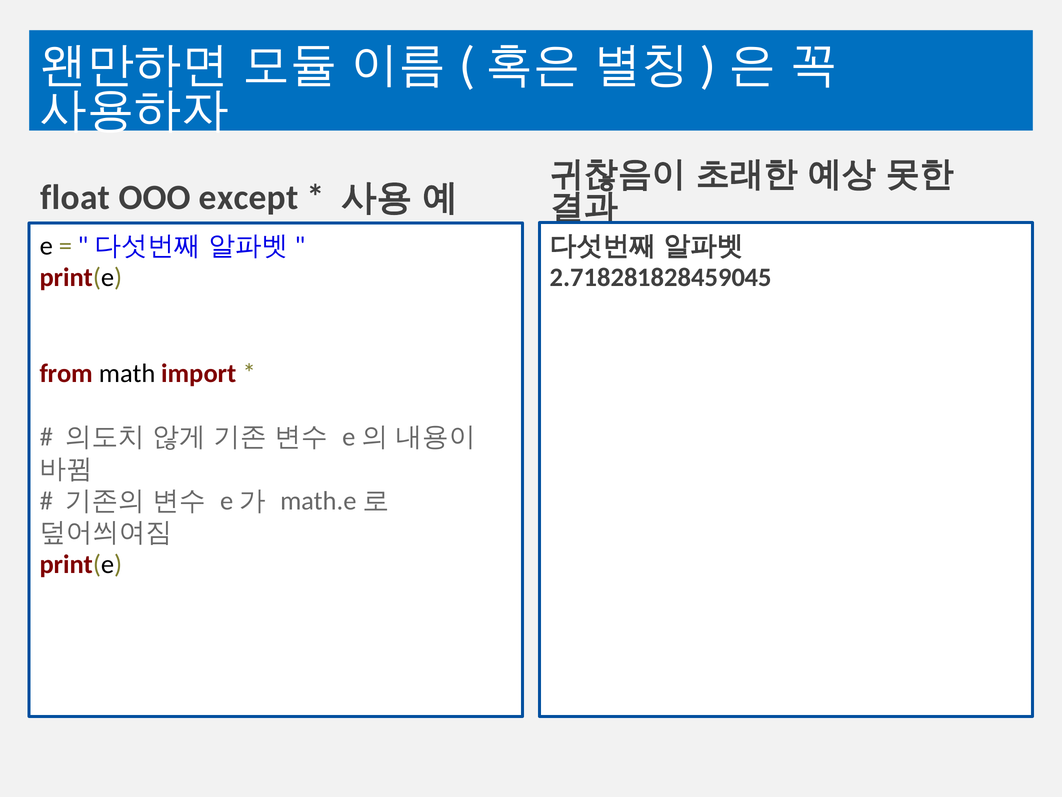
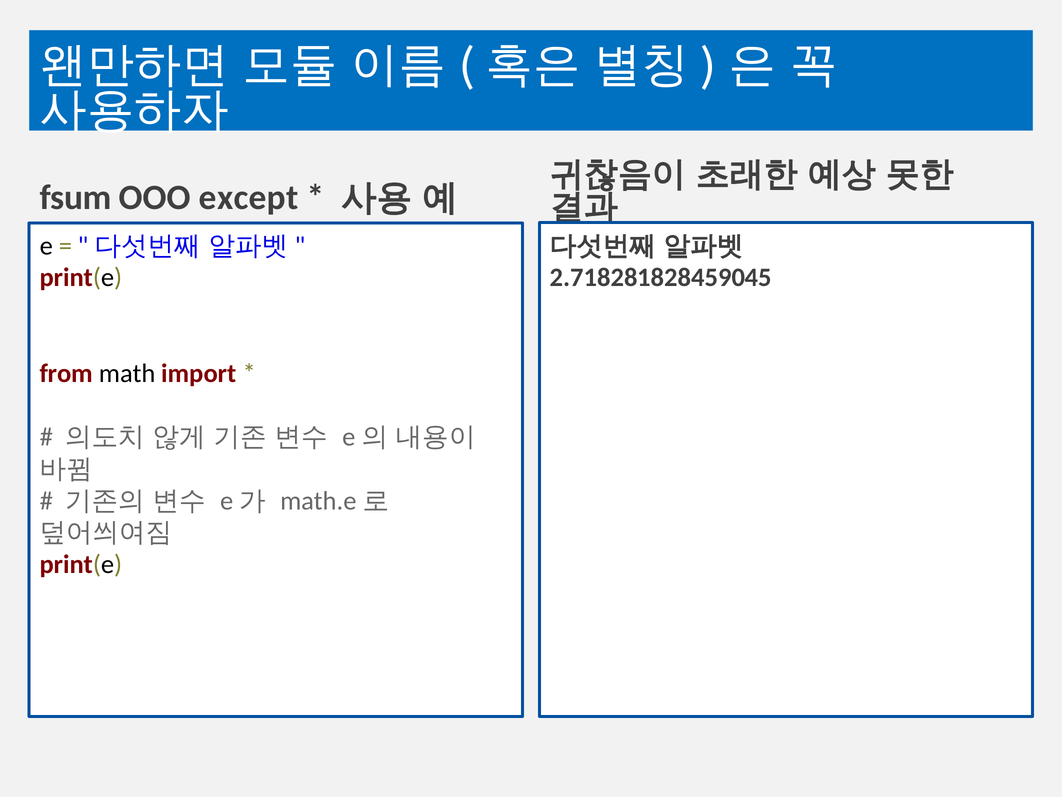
float: float -> fsum
